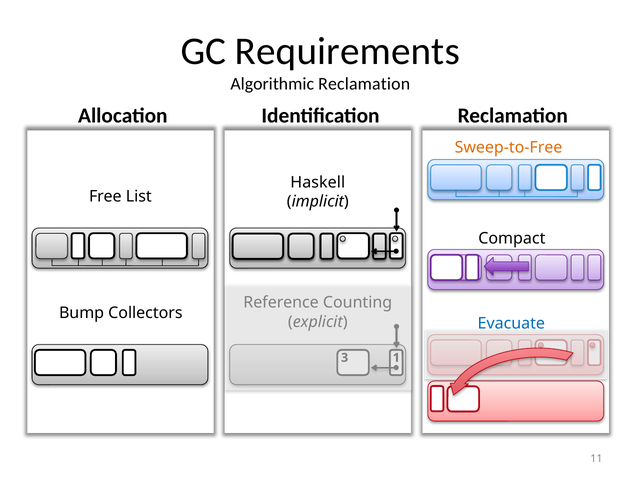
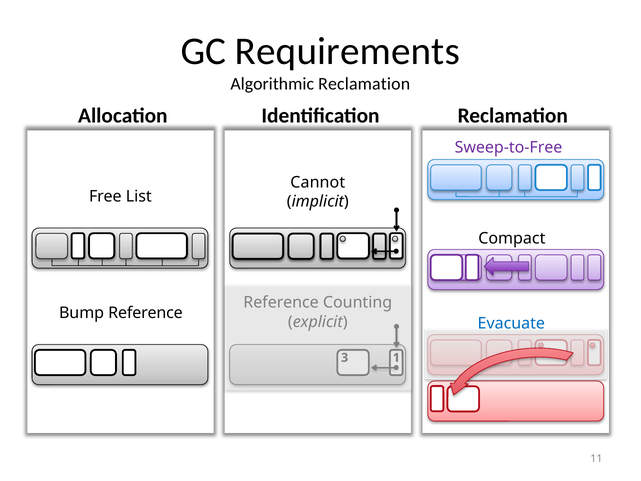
Sweep-to-Free colour: orange -> purple
Haskell: Haskell -> Cannot
Bump Collectors: Collectors -> Reference
